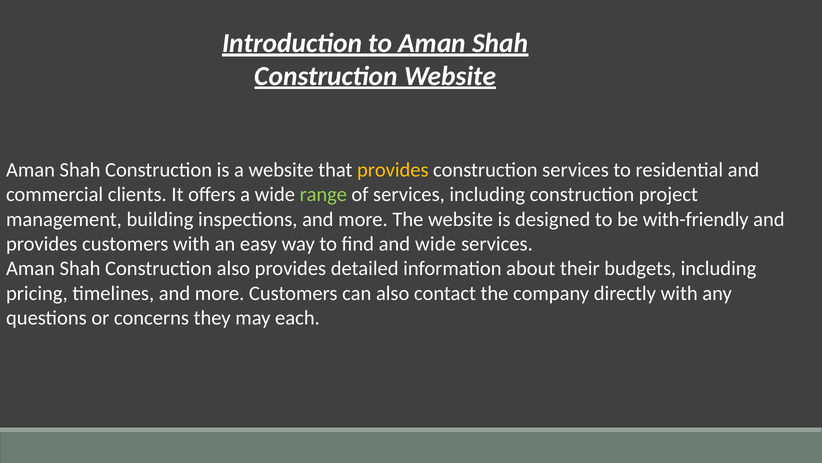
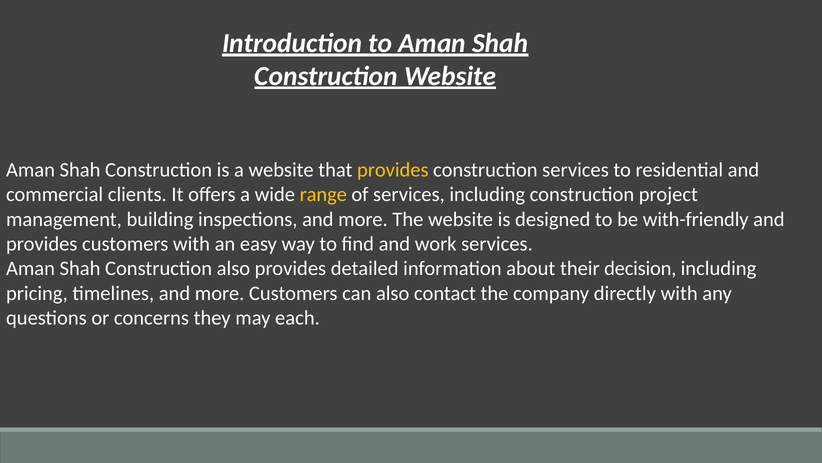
range colour: light green -> yellow
and wide: wide -> work
budgets: budgets -> decision
